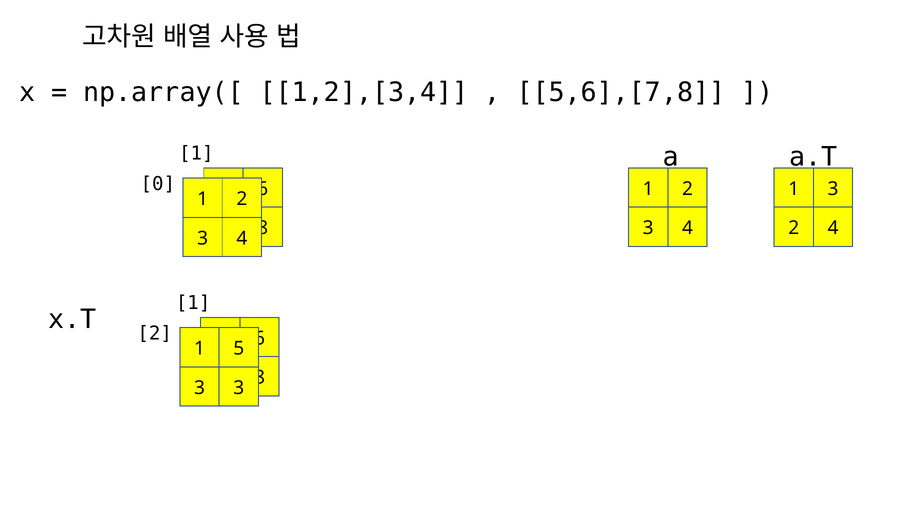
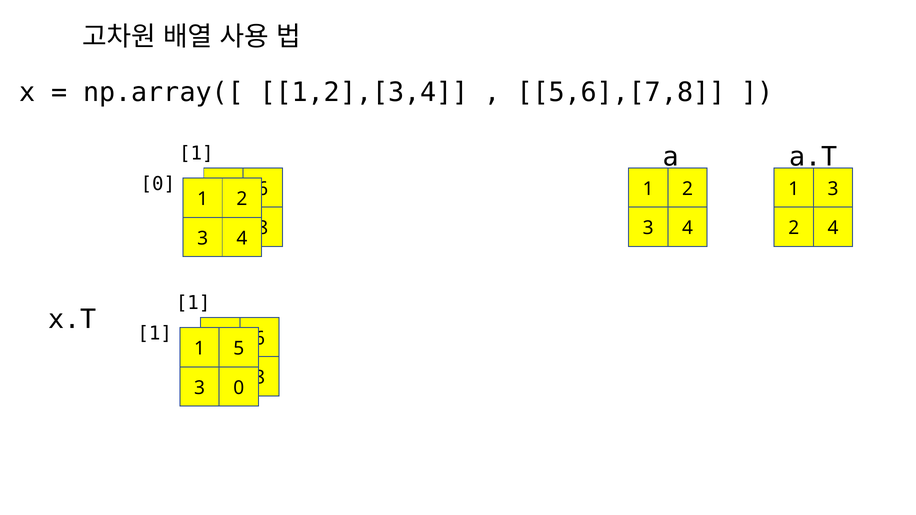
2 at (155, 333): 2 -> 1
3 3: 3 -> 0
